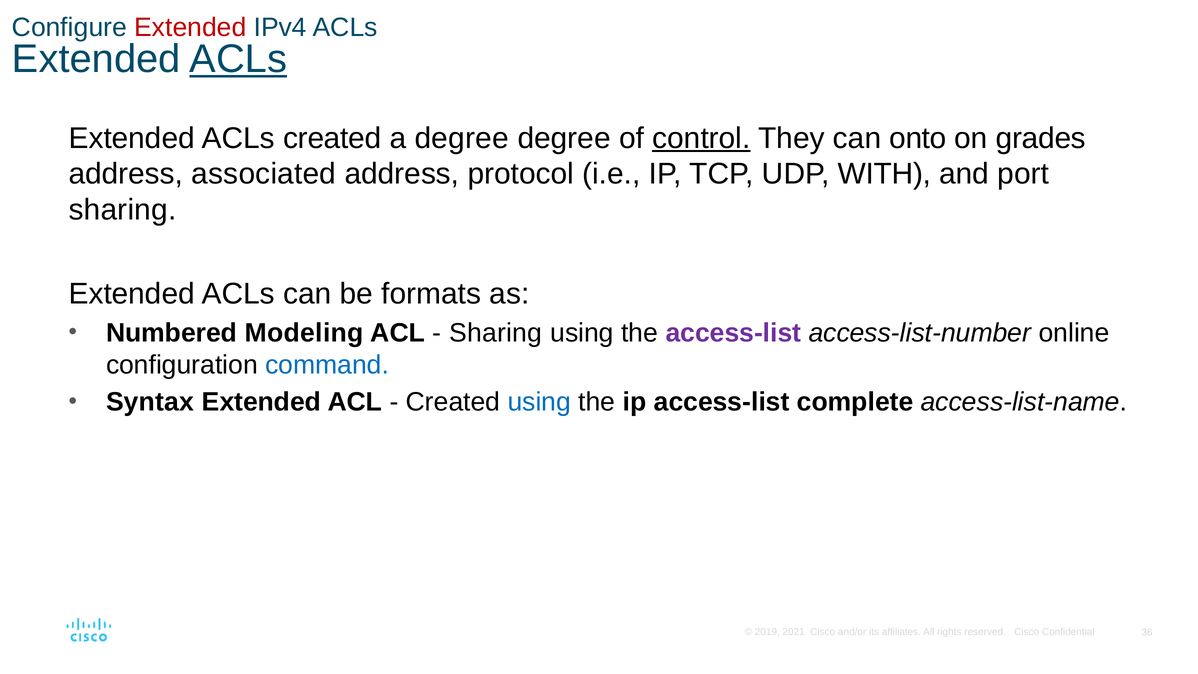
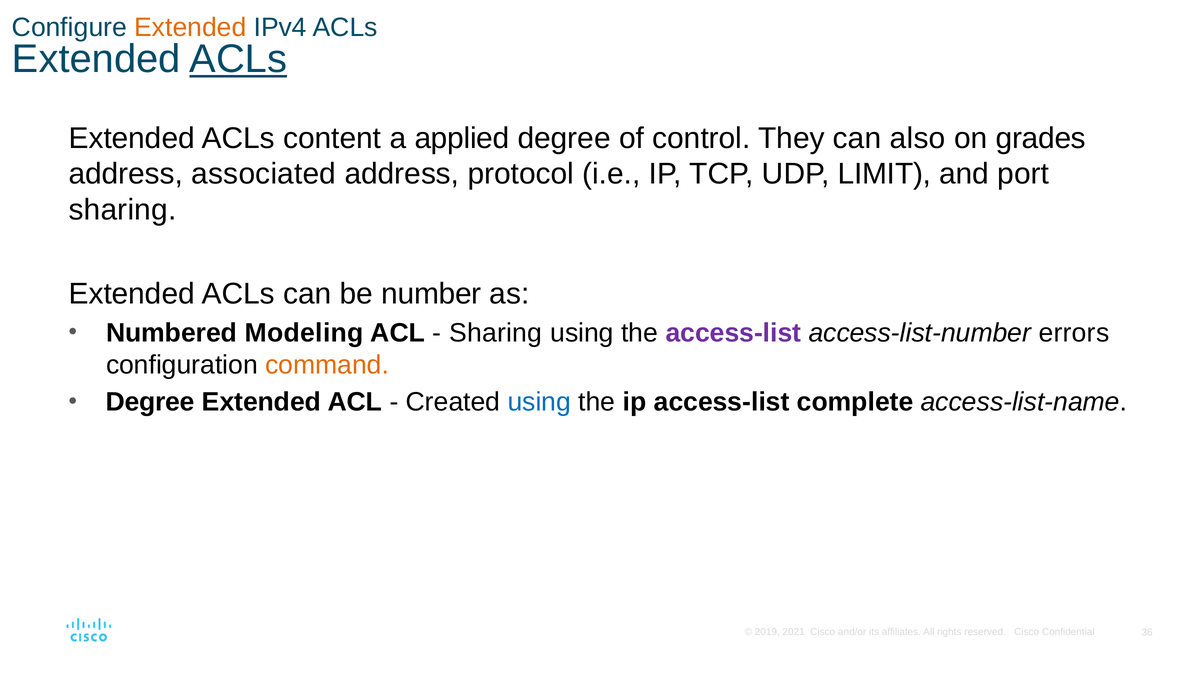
Extended at (190, 28) colour: red -> orange
ACLs created: created -> content
a degree: degree -> applied
control underline: present -> none
onto: onto -> also
WITH: WITH -> LIMIT
formats: formats -> number
online: online -> errors
command colour: blue -> orange
Syntax at (150, 402): Syntax -> Degree
